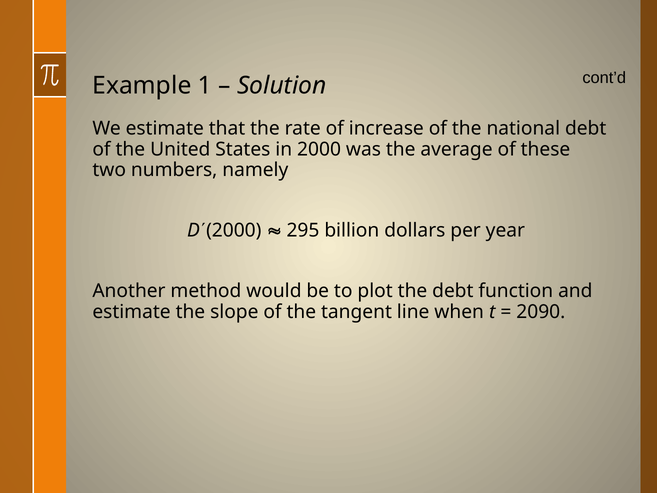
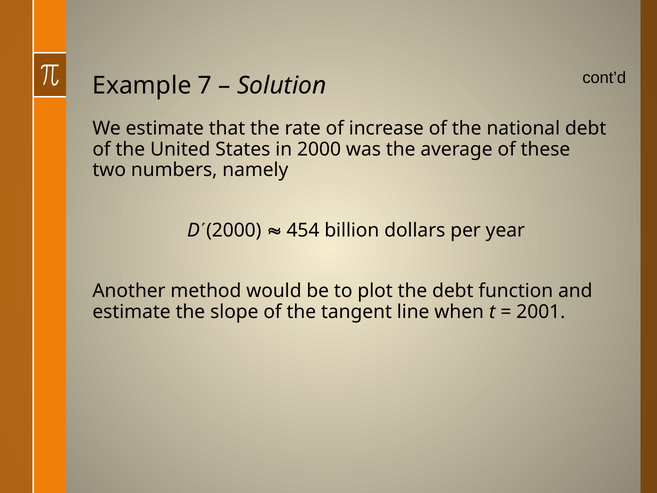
1: 1 -> 7
295: 295 -> 454
2090: 2090 -> 2001
